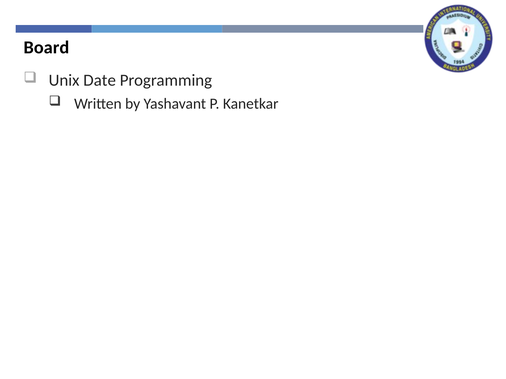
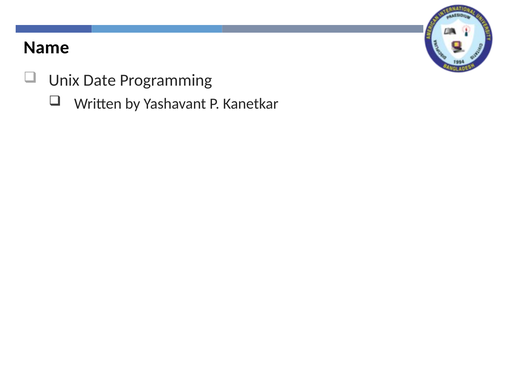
Board: Board -> Name
